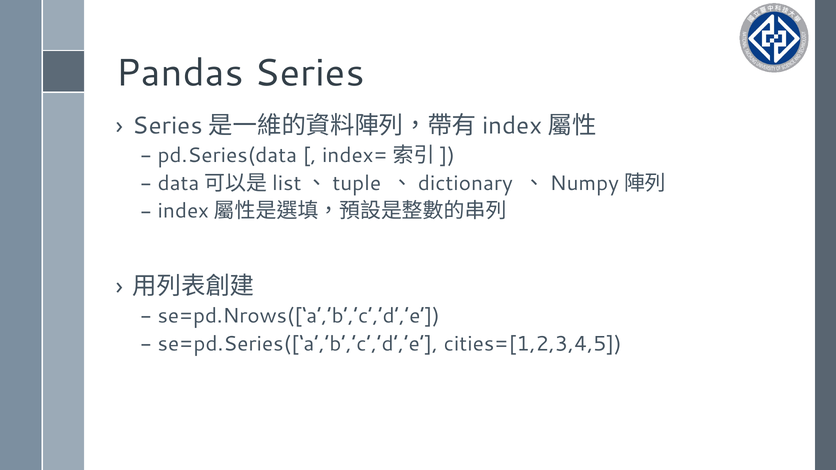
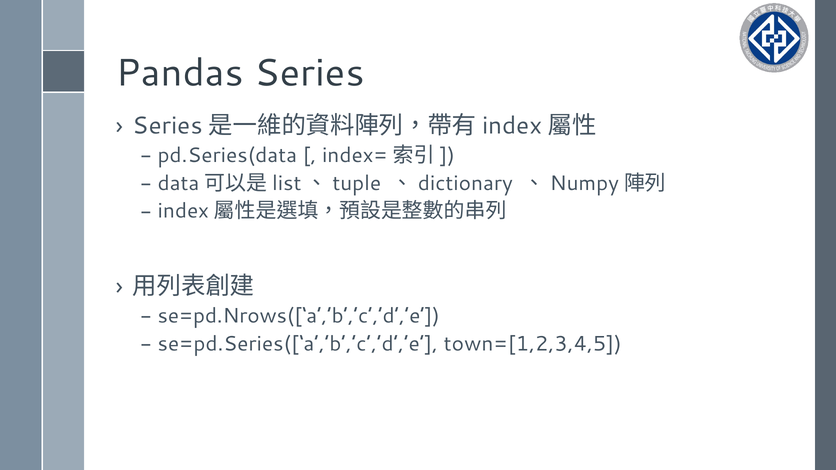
cities=[1,2,3,4,5: cities=[1,2,3,4,5 -> town=[1,2,3,4,5
